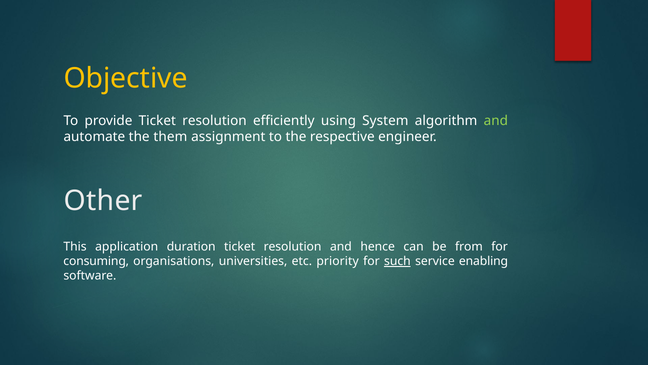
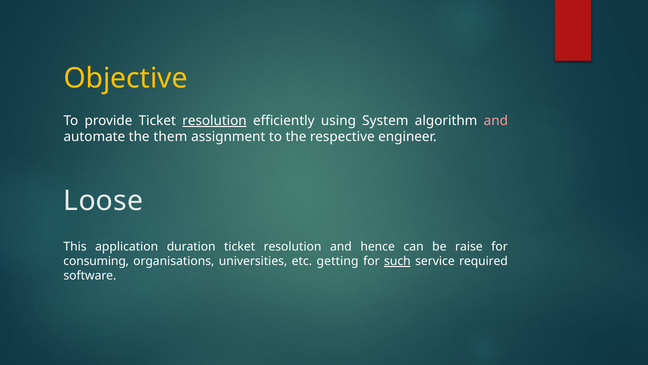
resolution at (215, 121) underline: none -> present
and at (496, 121) colour: light green -> pink
Other: Other -> Loose
from: from -> raise
priority: priority -> getting
enabling: enabling -> required
